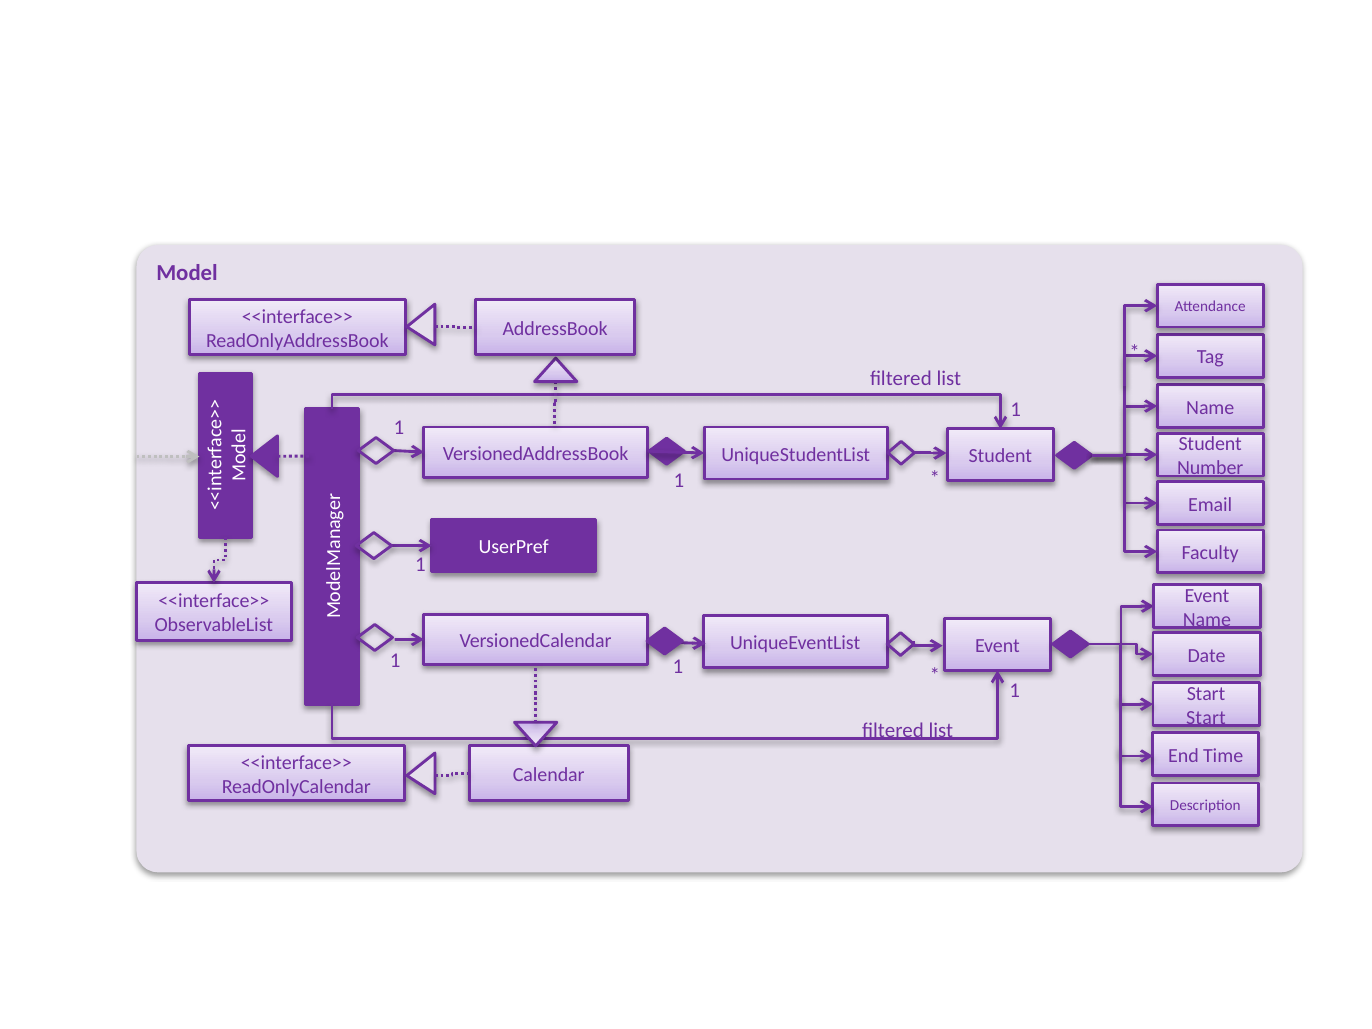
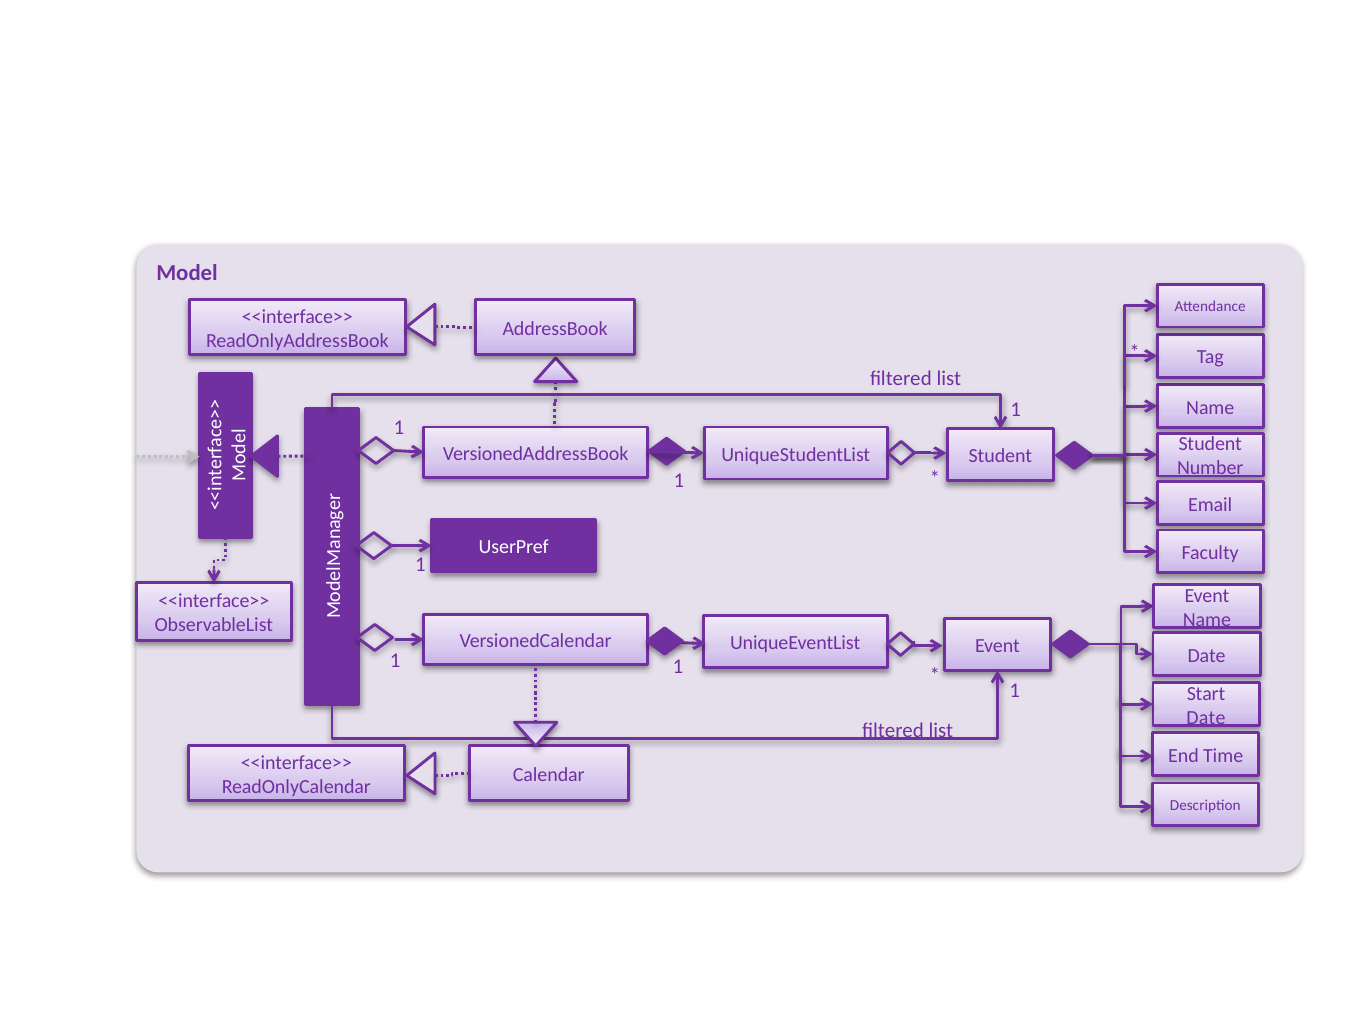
Start at (1206, 718): Start -> Date
